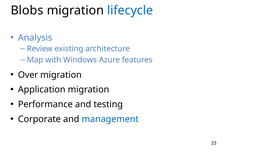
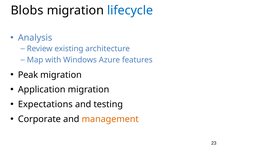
Over: Over -> Peak
Performance: Performance -> Expectations
management colour: blue -> orange
